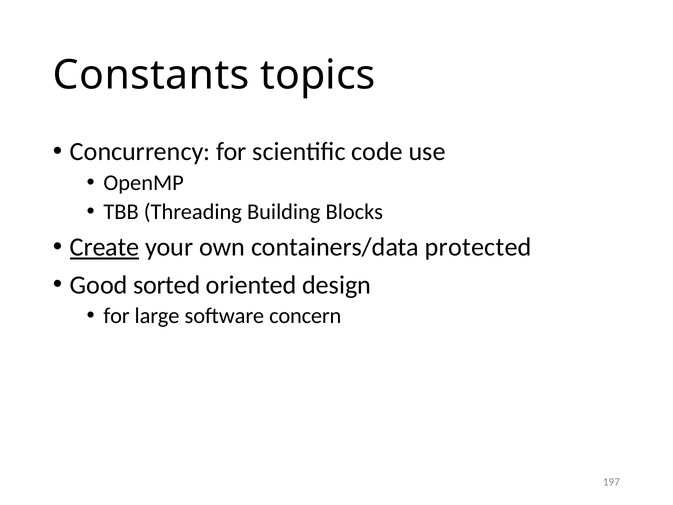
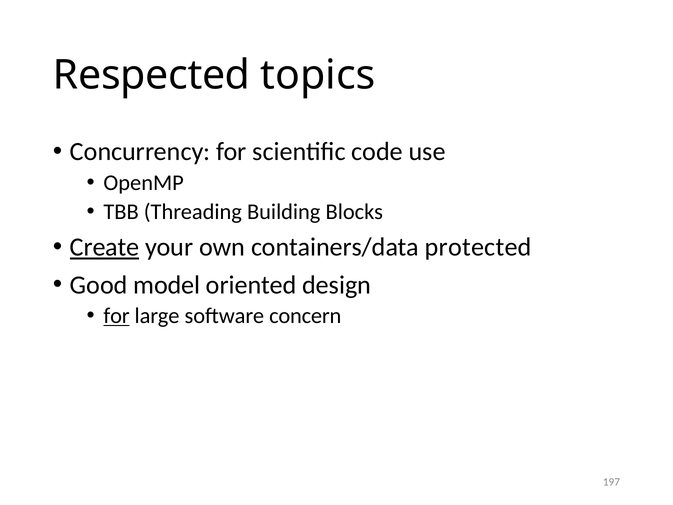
Constants: Constants -> Respected
sorted: sorted -> model
for at (117, 316) underline: none -> present
